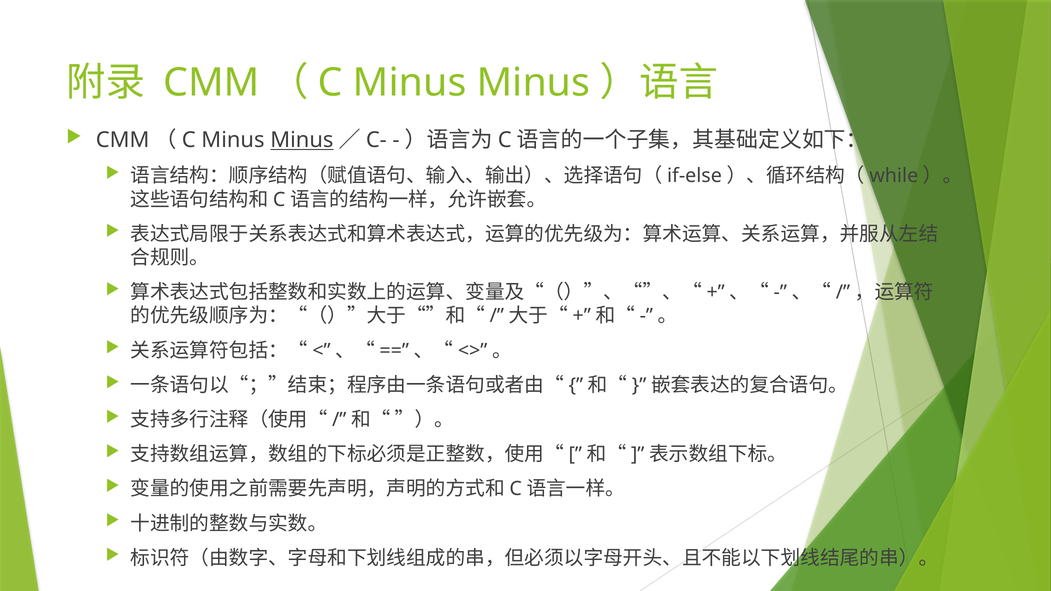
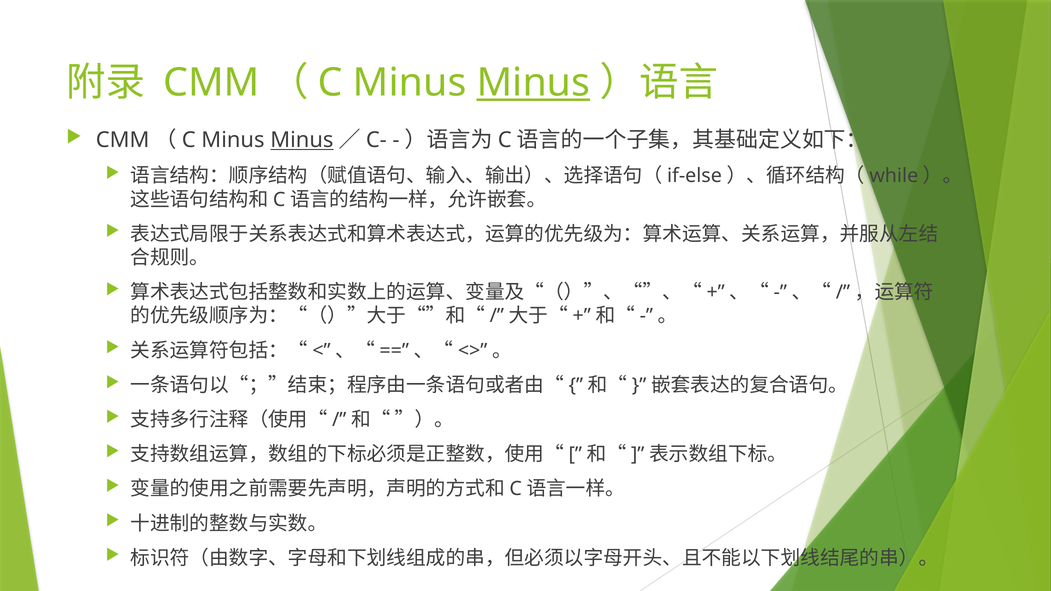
Minus at (533, 83) underline: none -> present
